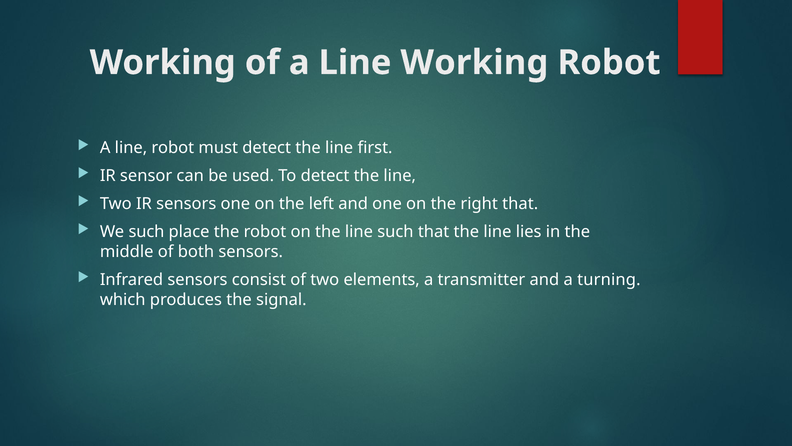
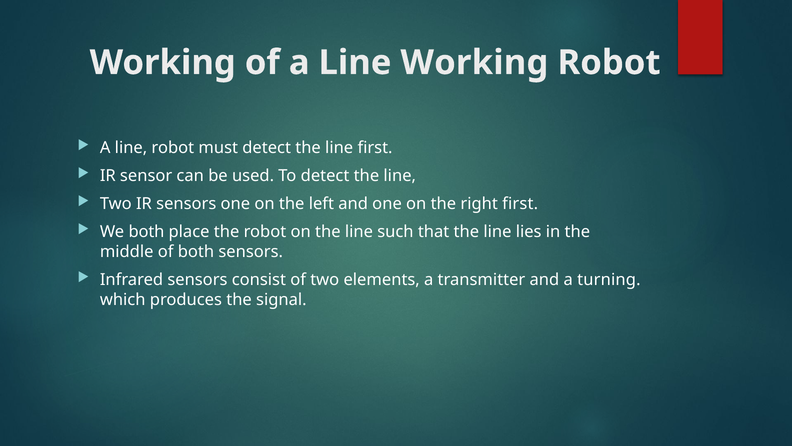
right that: that -> first
We such: such -> both
